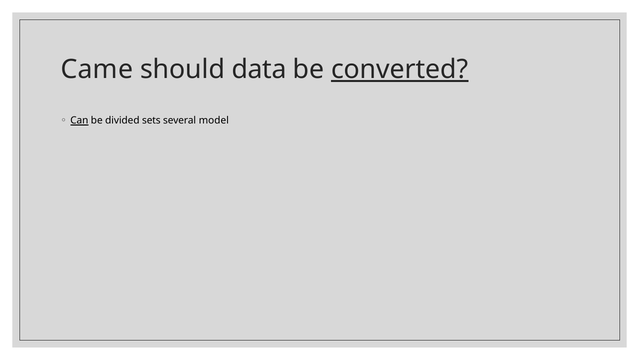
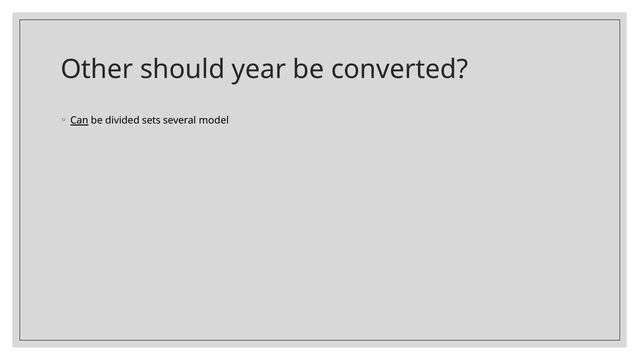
Came: Came -> Other
data: data -> year
converted underline: present -> none
